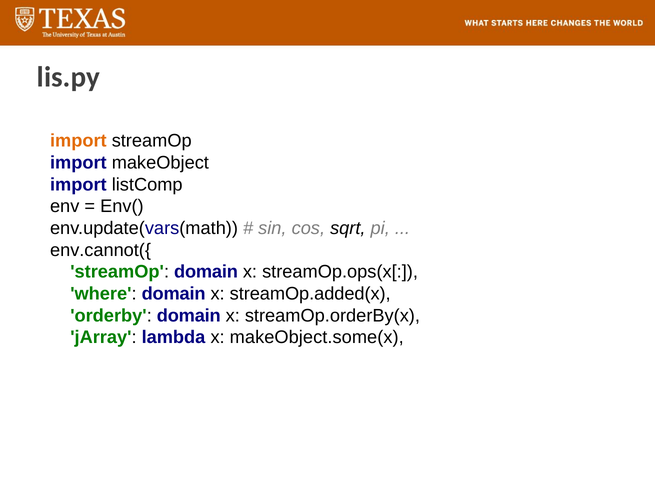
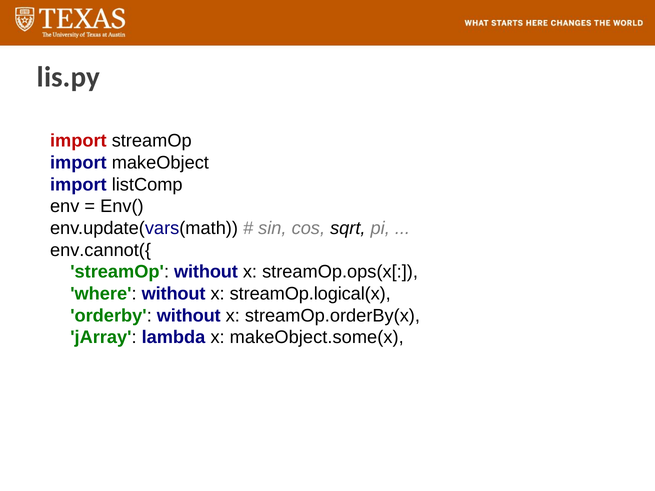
import at (78, 141) colour: orange -> red
streamOp domain: domain -> without
where domain: domain -> without
streamOp.added(x: streamOp.added(x -> streamOp.logical(x
orderby domain: domain -> without
